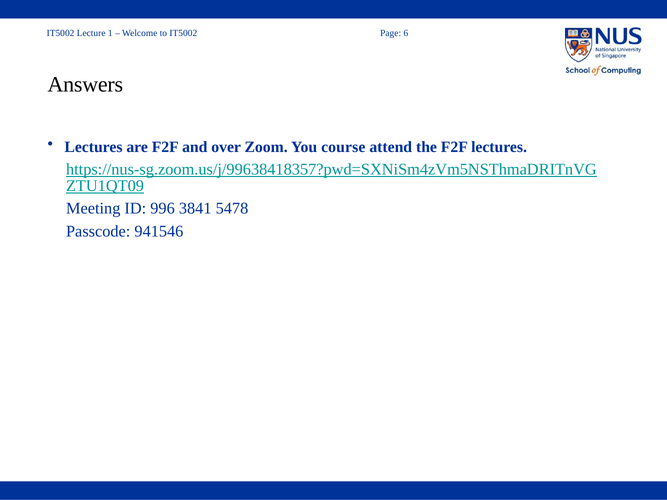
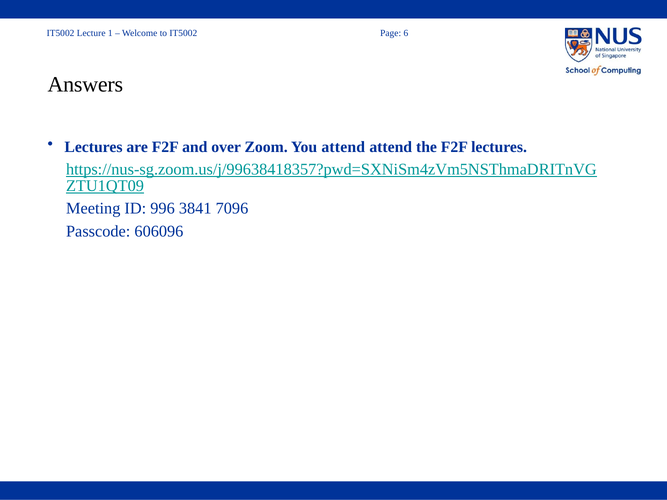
You course: course -> attend
5478: 5478 -> 7096
941546: 941546 -> 606096
